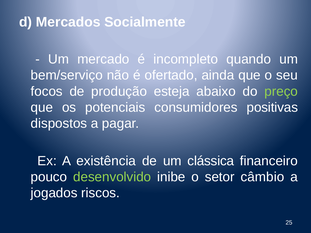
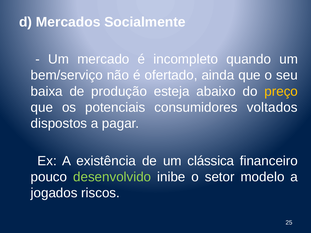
focos: focos -> baixa
preço colour: light green -> yellow
positivas: positivas -> voltados
câmbio: câmbio -> modelo
